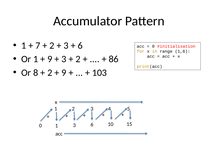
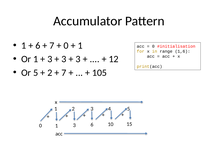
7 at (38, 46): 7 -> 6
2 at (52, 46): 2 -> 7
3 at (66, 46): 3 -> 0
6 at (80, 46): 6 -> 1
9 at (50, 59): 9 -> 3
2 at (78, 59): 2 -> 3
86: 86 -> 12
Or 8: 8 -> 5
9 at (64, 73): 9 -> 7
103: 103 -> 105
